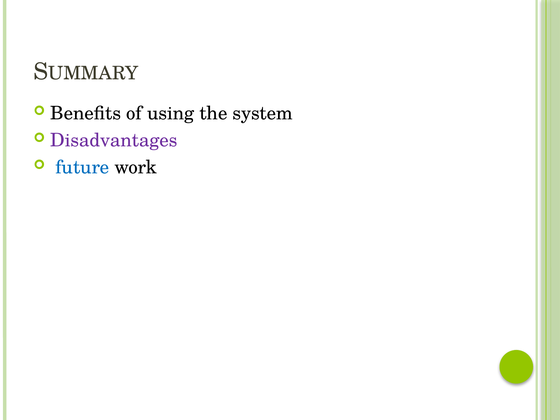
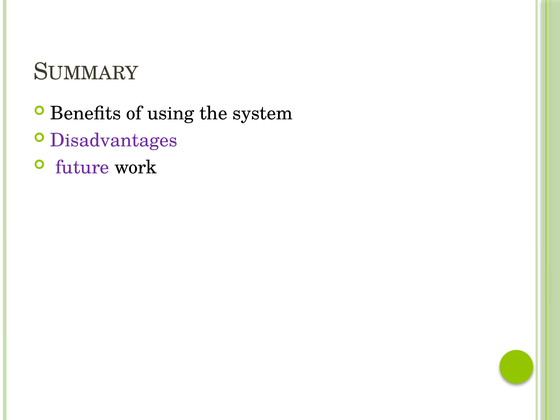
future colour: blue -> purple
